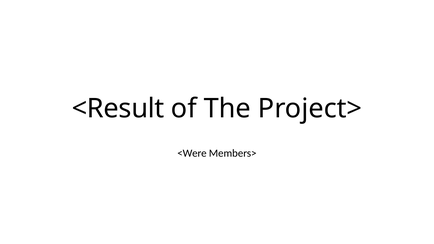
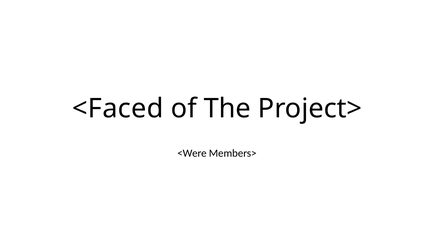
<Result: <Result -> <Faced
